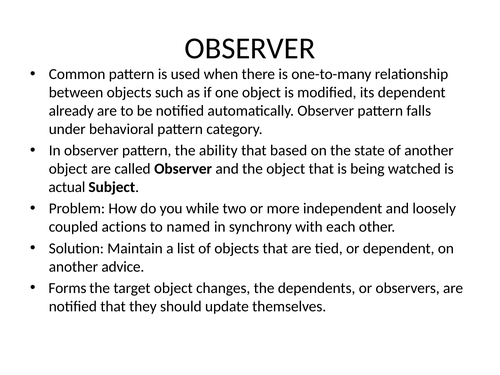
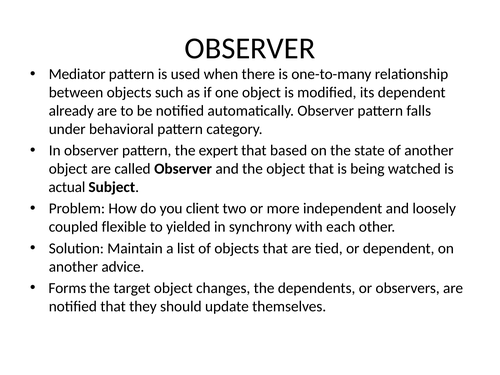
Common: Common -> Mediator
ability: ability -> expert
while: while -> client
actions: actions -> flexible
named: named -> yielded
